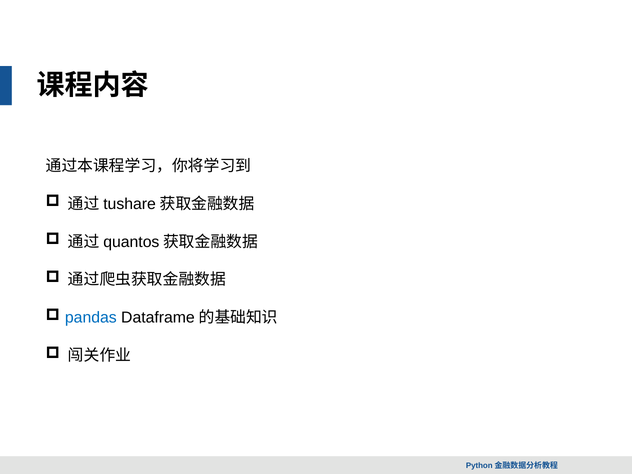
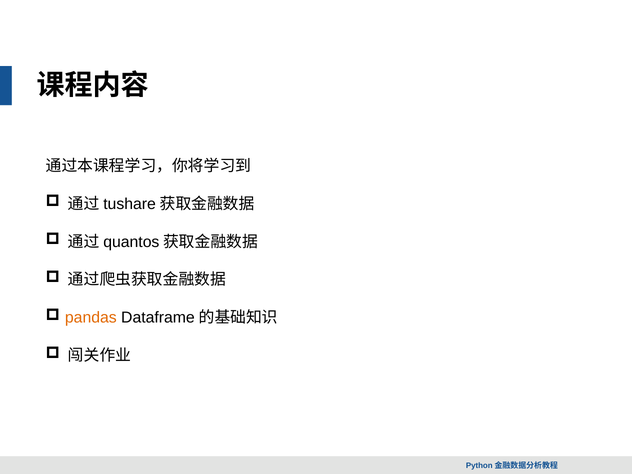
pandas colour: blue -> orange
